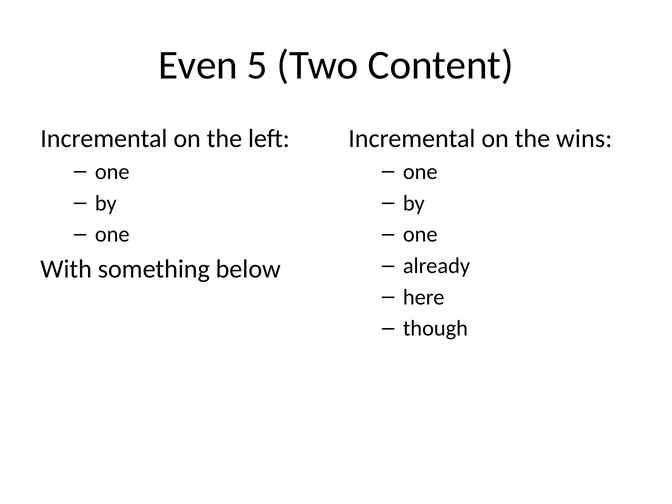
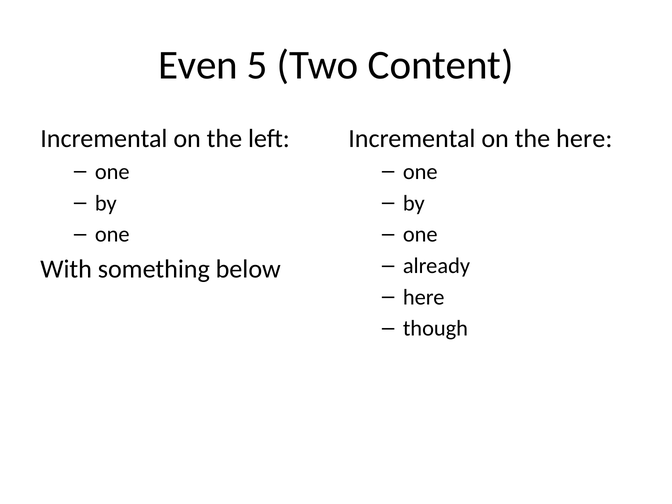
the wins: wins -> here
